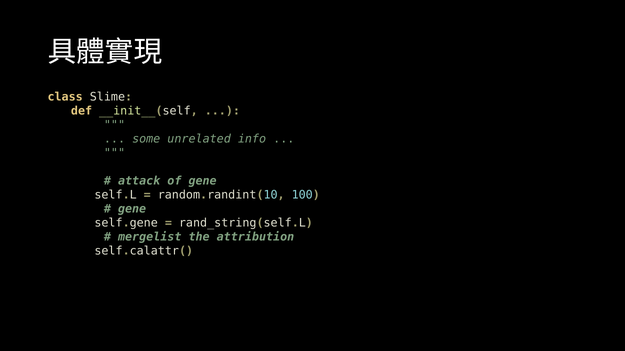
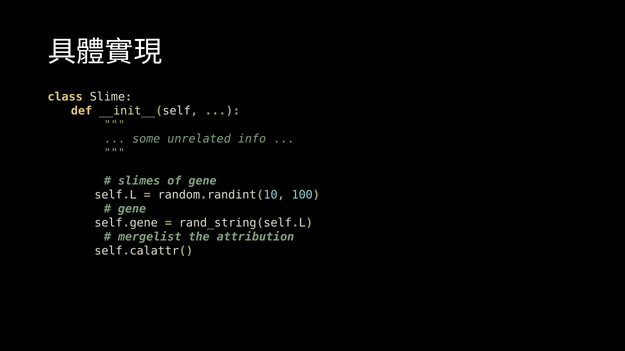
attack: attack -> slimes
